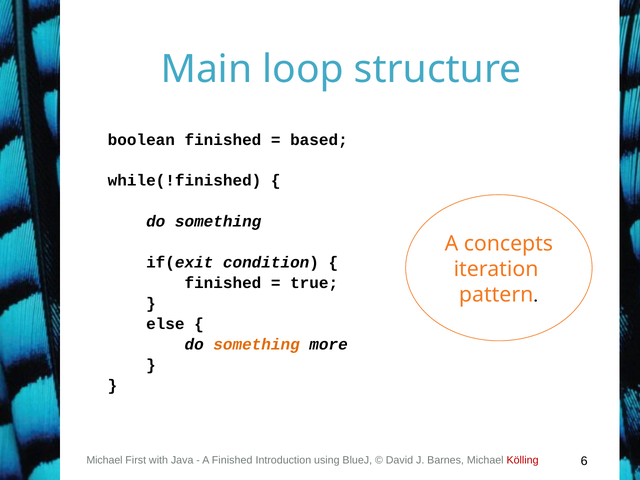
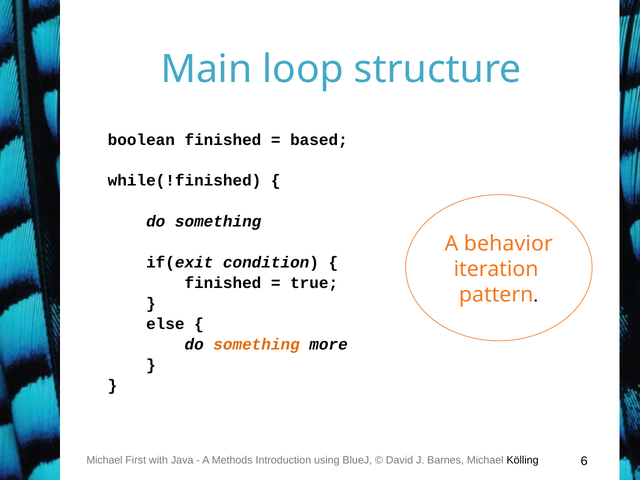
concepts: concepts -> behavior
A Finished: Finished -> Methods
Kölling colour: red -> black
